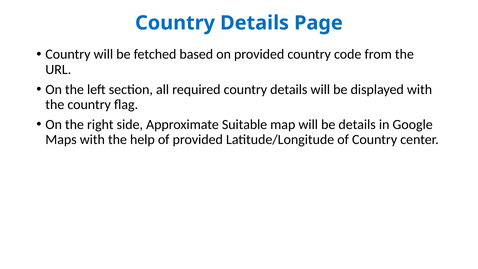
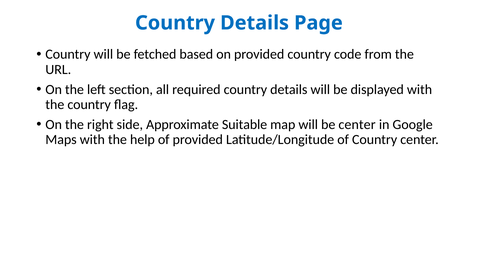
be details: details -> center
